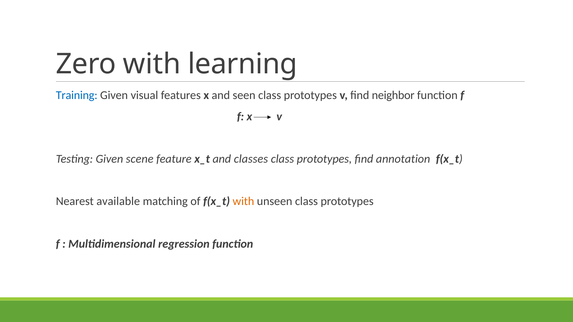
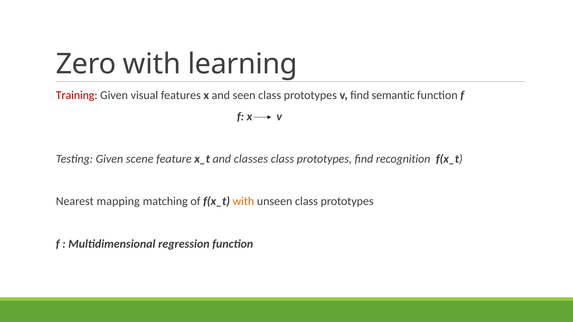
Training colour: blue -> red
neighbor: neighbor -> semantic
annotation: annotation -> recognition
available: available -> mapping
